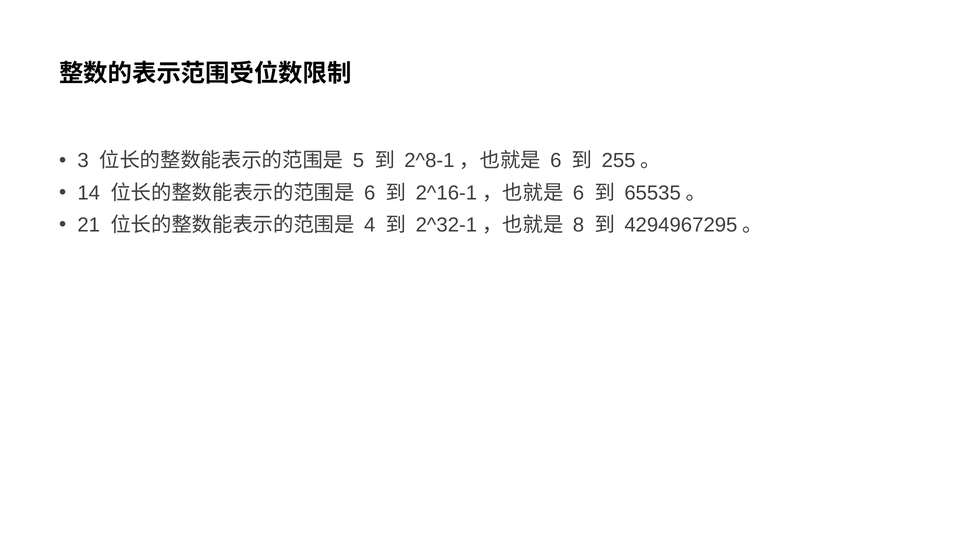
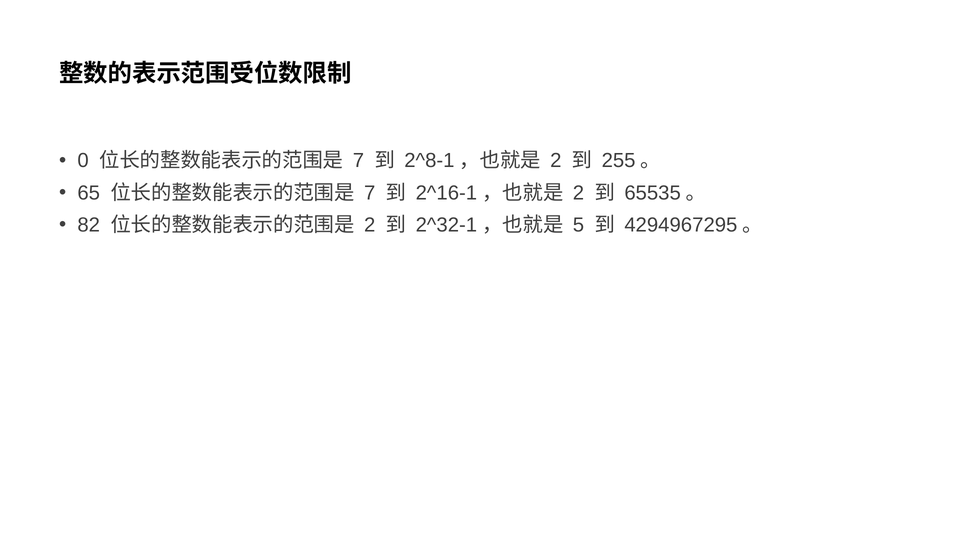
3: 3 -> 0
5 at (358, 160): 5 -> 7
6 at (556, 160): 6 -> 2
14: 14 -> 65
6 at (370, 193): 6 -> 7
6 at (579, 193): 6 -> 2
21: 21 -> 82
4 at (370, 225): 4 -> 2
8: 8 -> 5
